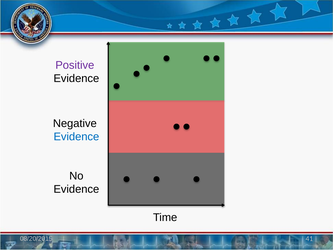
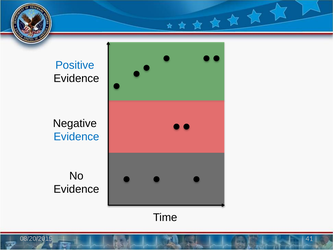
Positive colour: purple -> blue
